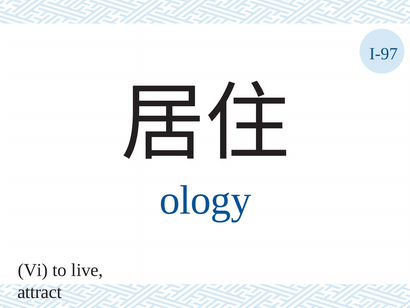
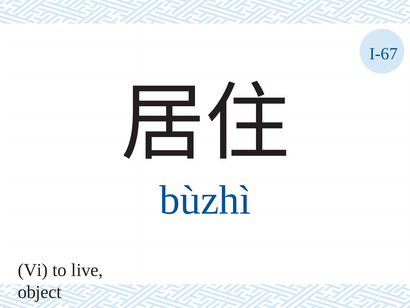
I-97: I-97 -> I-67
ology: ology -> bùzhì
attract: attract -> object
